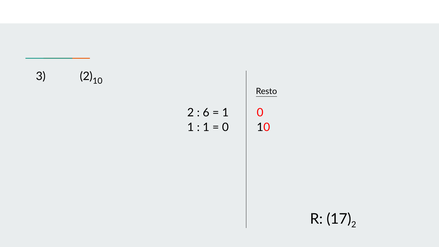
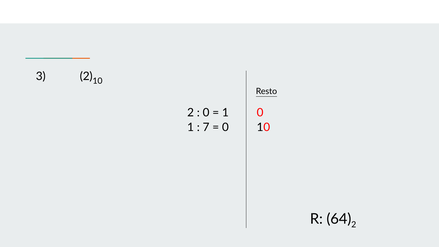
6 at (206, 113): 6 -> 0
1 at (206, 127): 1 -> 7
17: 17 -> 64
